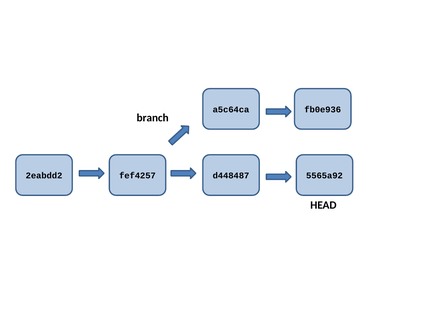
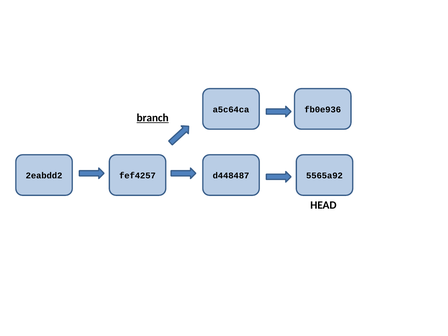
branch underline: none -> present
